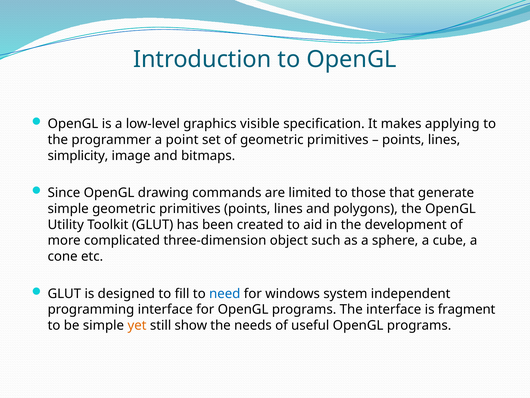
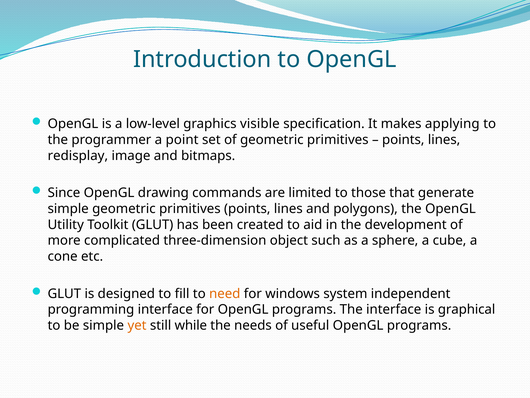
simplicity: simplicity -> redisplay
need colour: blue -> orange
fragment: fragment -> graphical
show: show -> while
